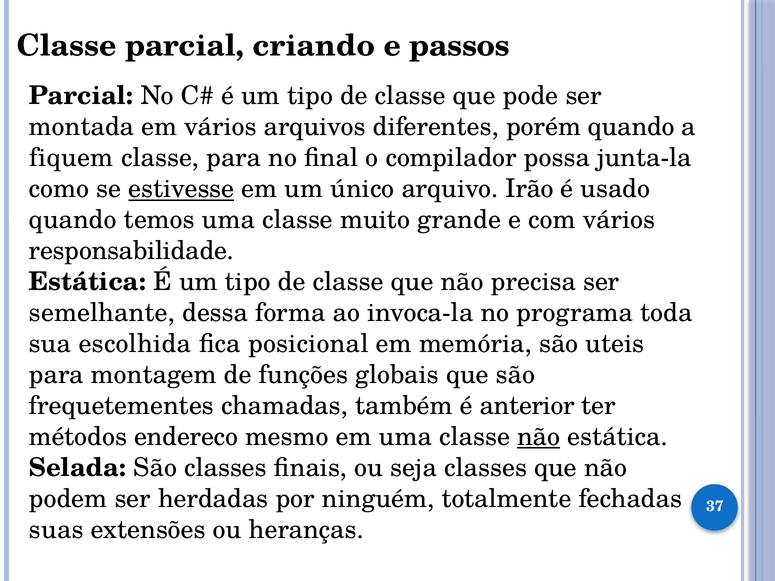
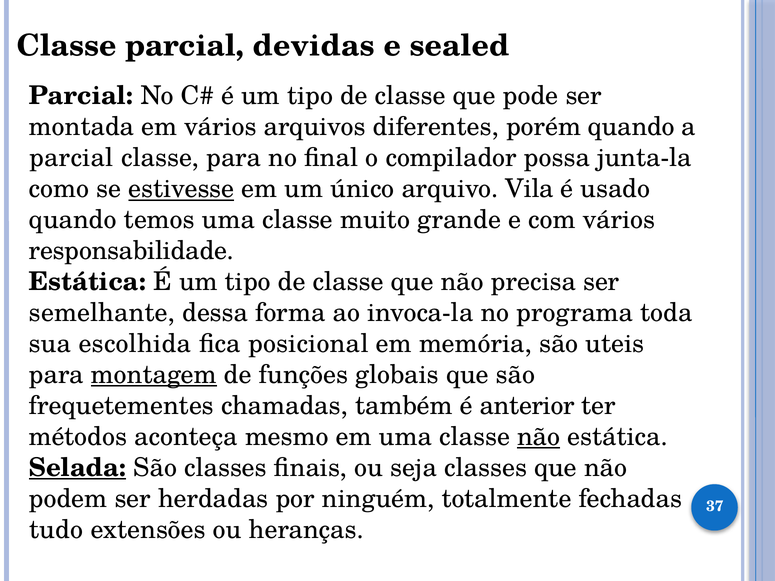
criando: criando -> devidas
passos: passos -> sealed
fiquem at (71, 158): fiquem -> parcial
Irão: Irão -> Vila
montagem underline: none -> present
endereco: endereco -> aconteça
Selada underline: none -> present
suas: suas -> tudo
